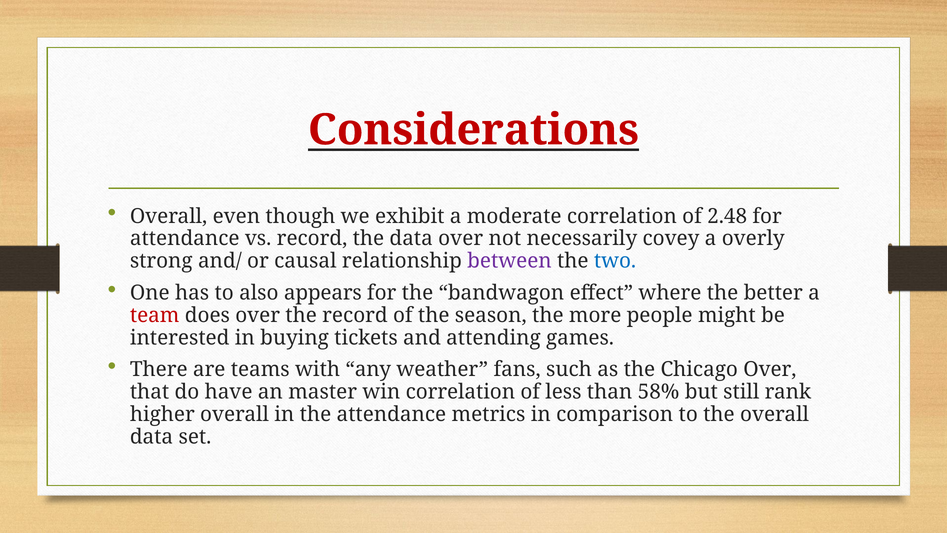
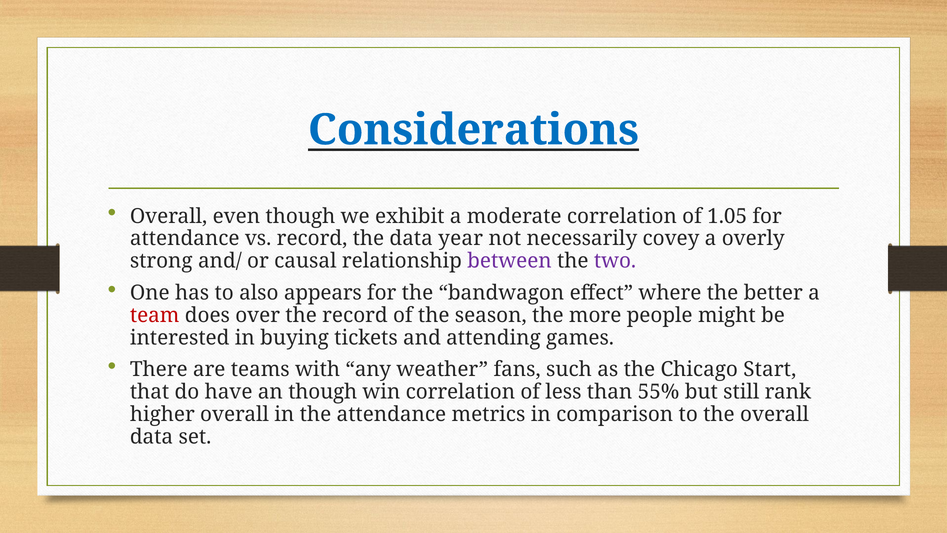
Considerations colour: red -> blue
2.48: 2.48 -> 1.05
data over: over -> year
two colour: blue -> purple
Chicago Over: Over -> Start
an master: master -> though
58%: 58% -> 55%
